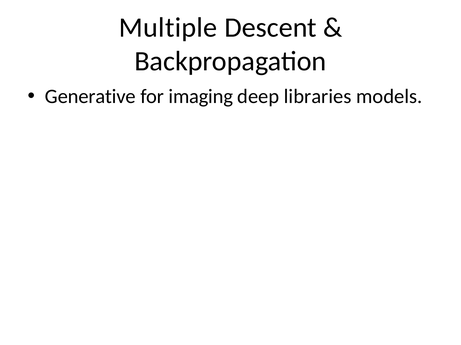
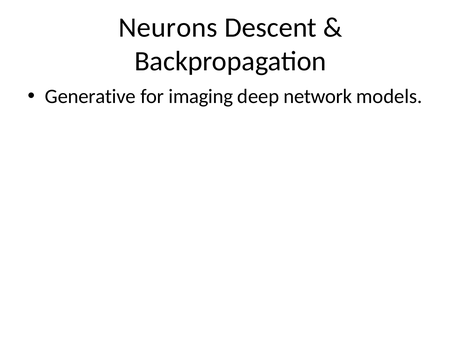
Multiple: Multiple -> Neurons
libraries: libraries -> network
